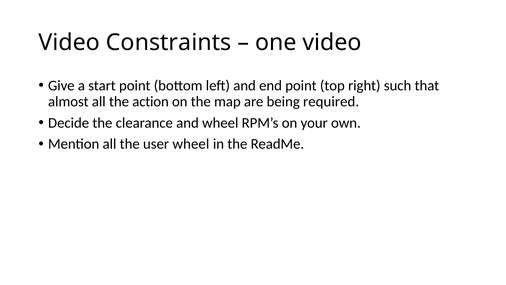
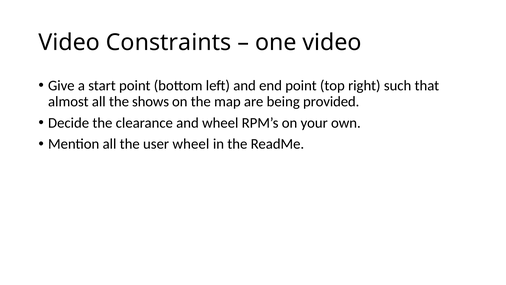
action: action -> shows
required: required -> provided
